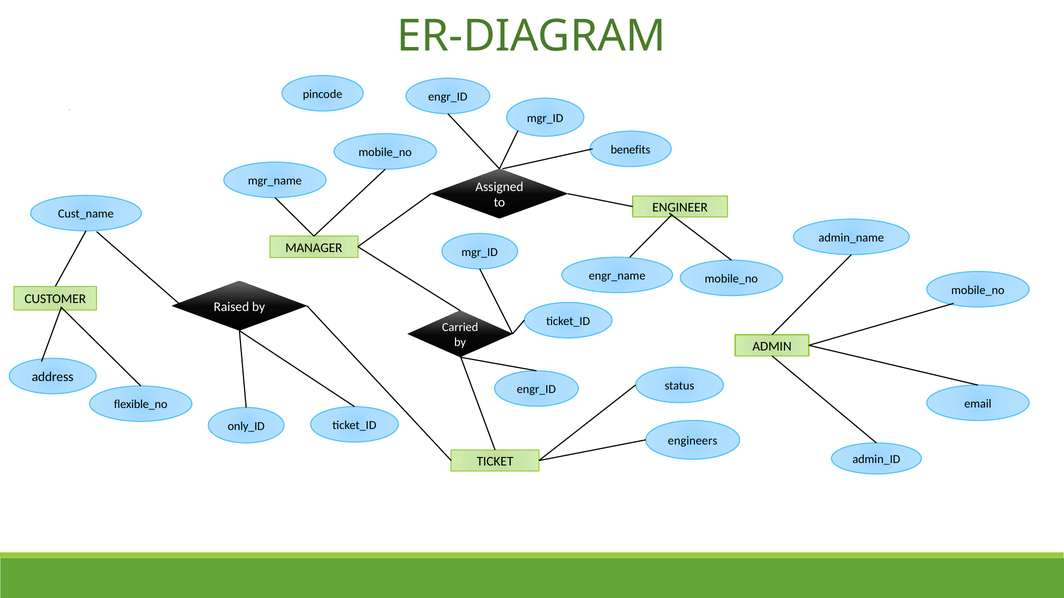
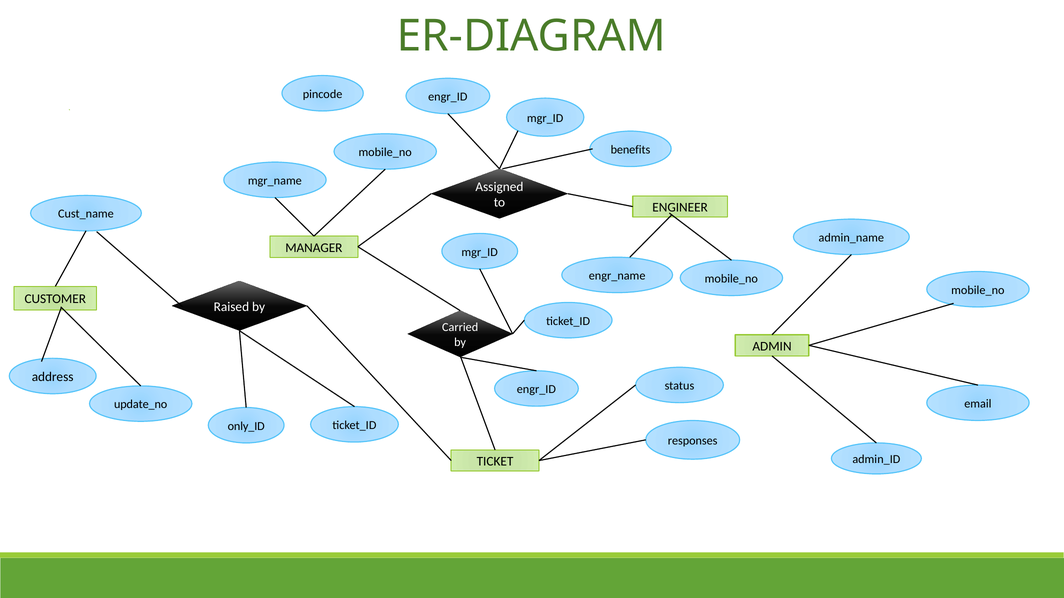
flexible_no: flexible_no -> update_no
engineers: engineers -> responses
